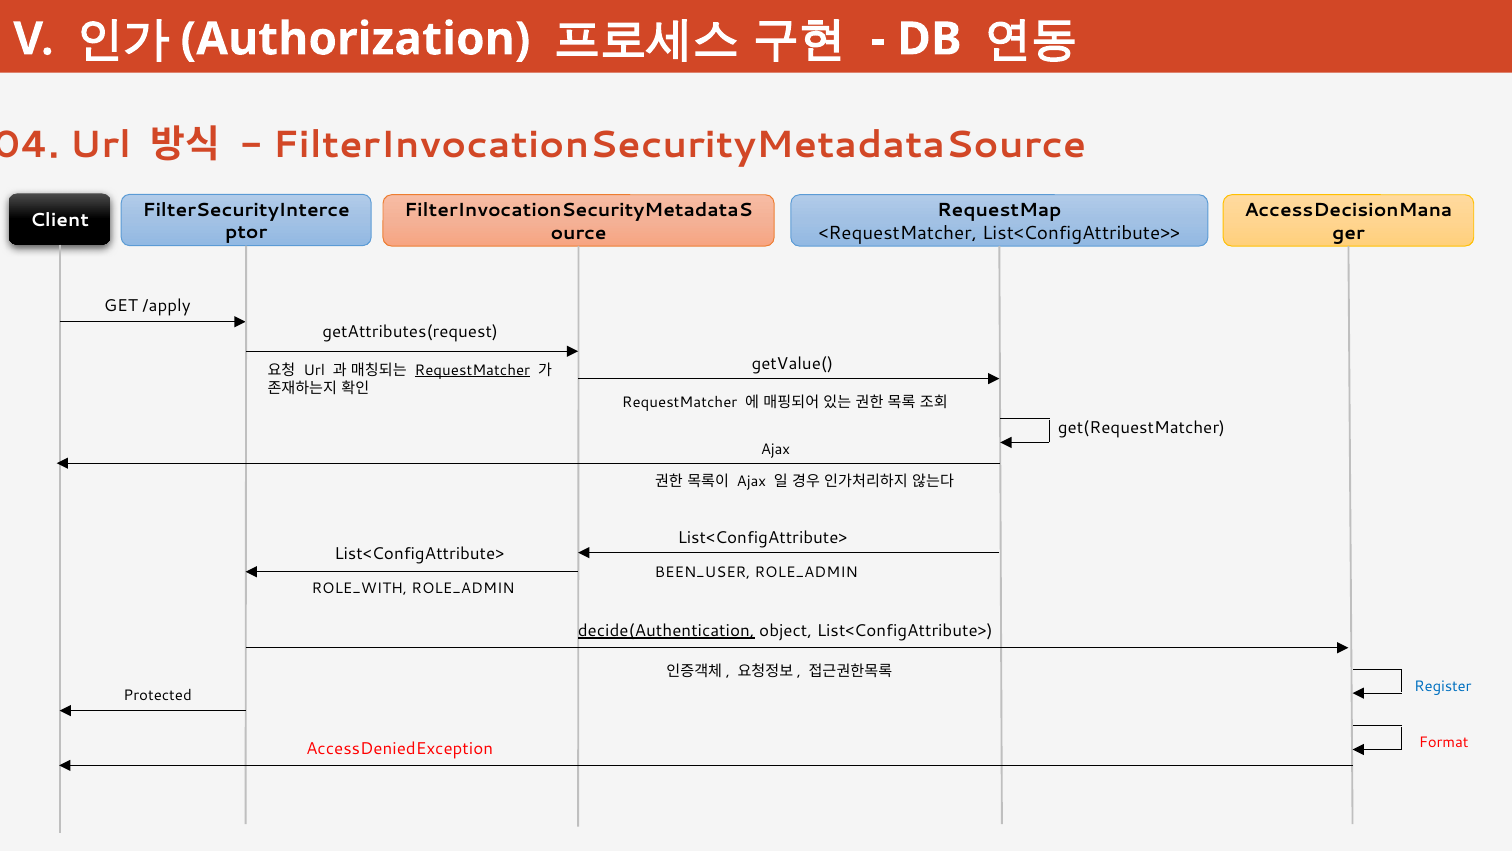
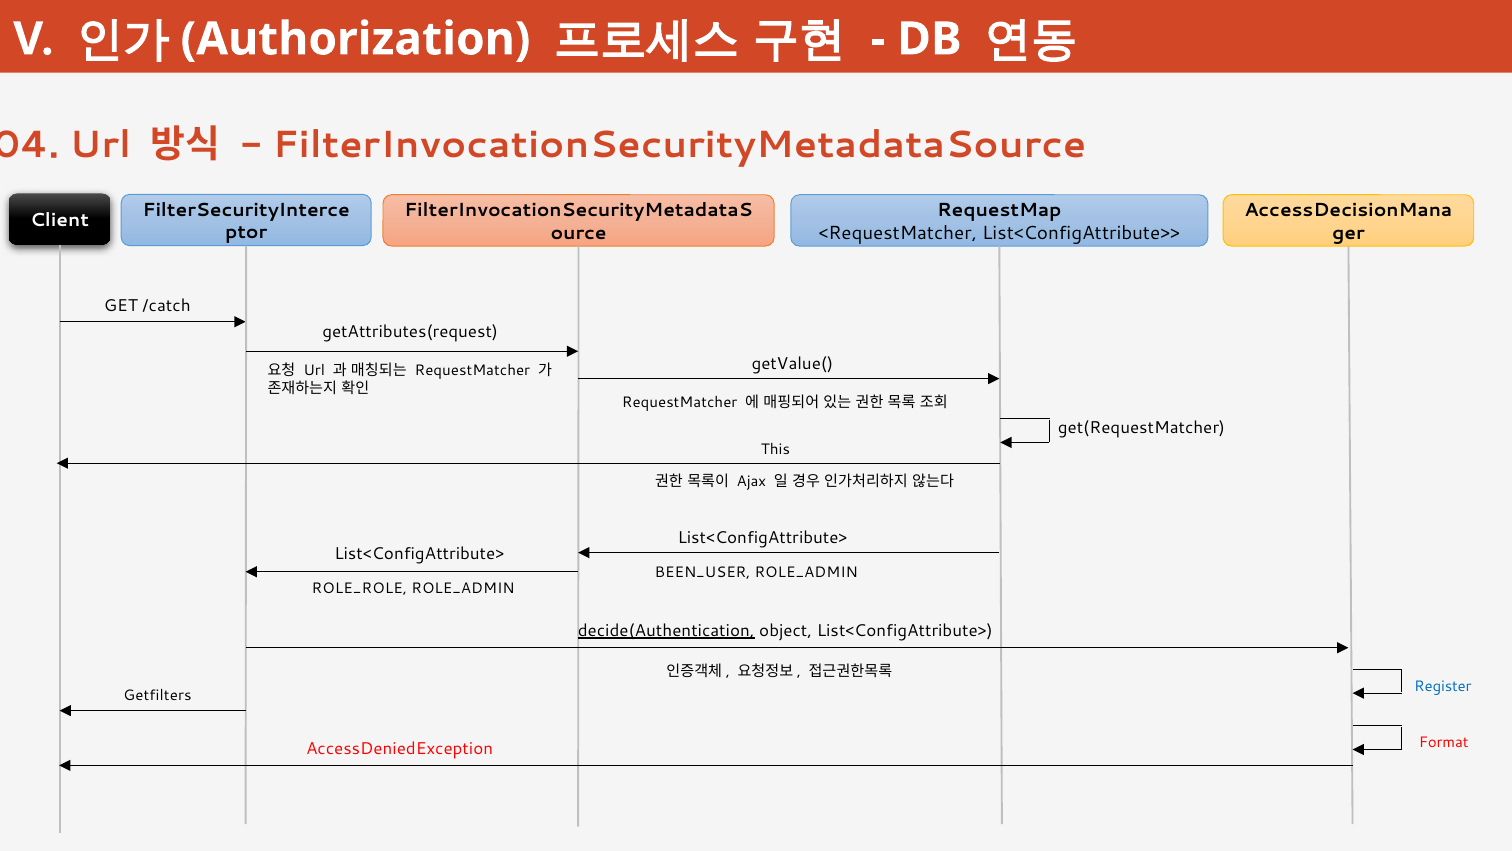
/apply: /apply -> /catch
RequestMatcher at (472, 370) underline: present -> none
Ajax at (776, 449): Ajax -> This
ROLE_WITH: ROLE_WITH -> ROLE_ROLE
Protected: Protected -> Getfilters
